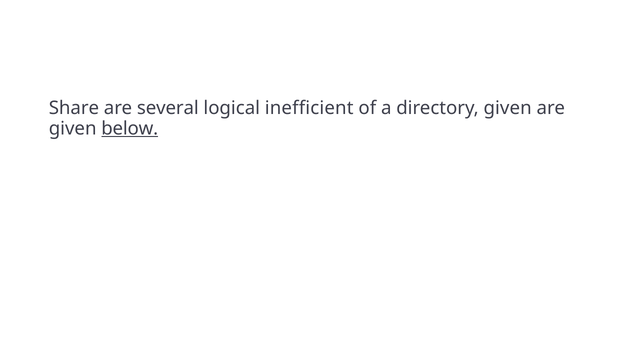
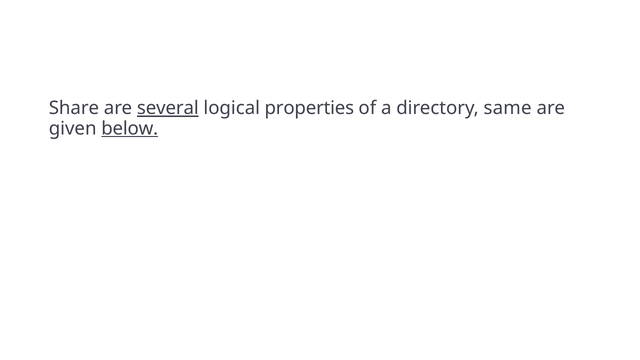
several underline: none -> present
inefficient: inefficient -> properties
directory given: given -> same
